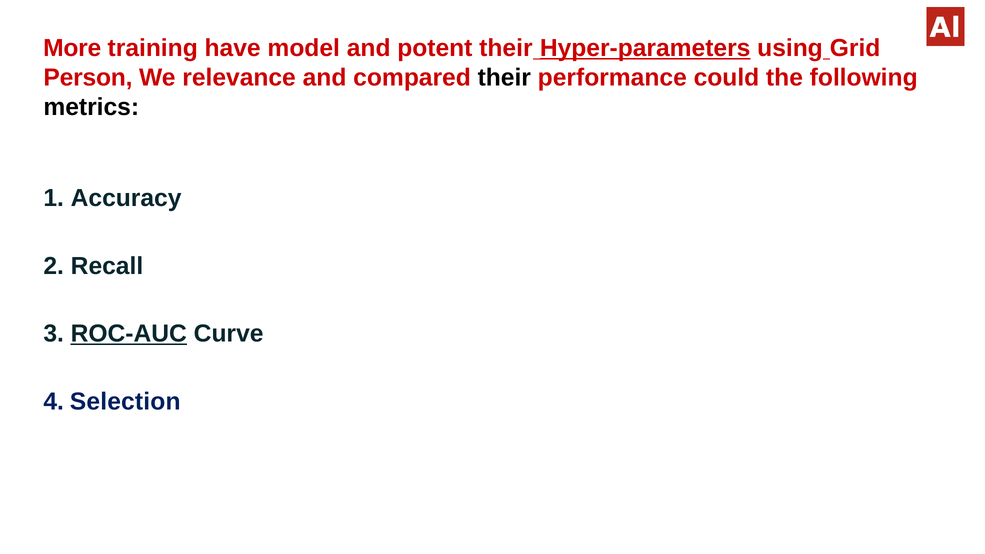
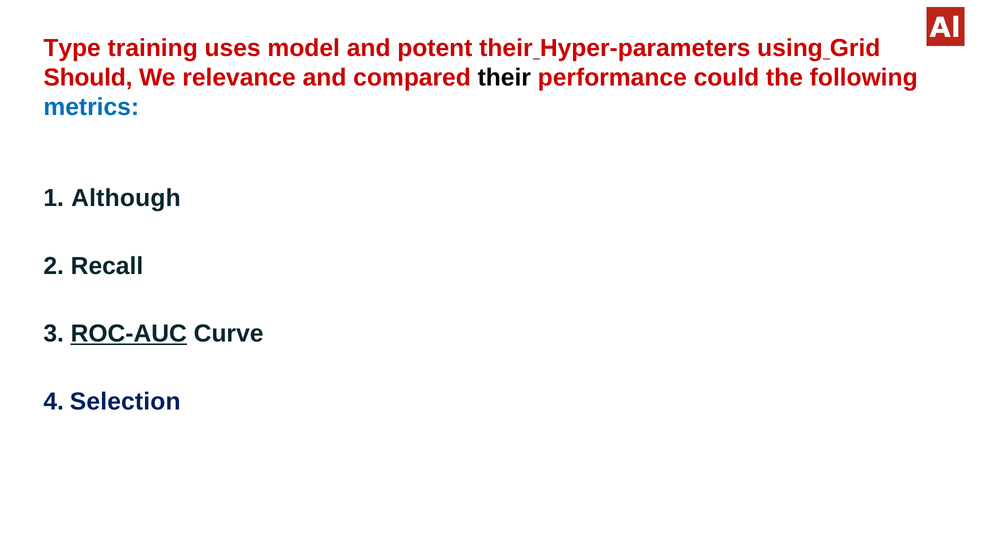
More: More -> Type
have: have -> uses
Hyper-parameters underline: present -> none
Person: Person -> Should
metrics colour: black -> blue
Accuracy: Accuracy -> Although
